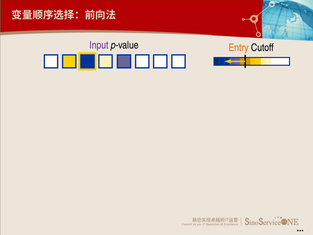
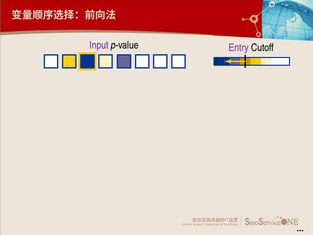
Entry colour: orange -> purple
